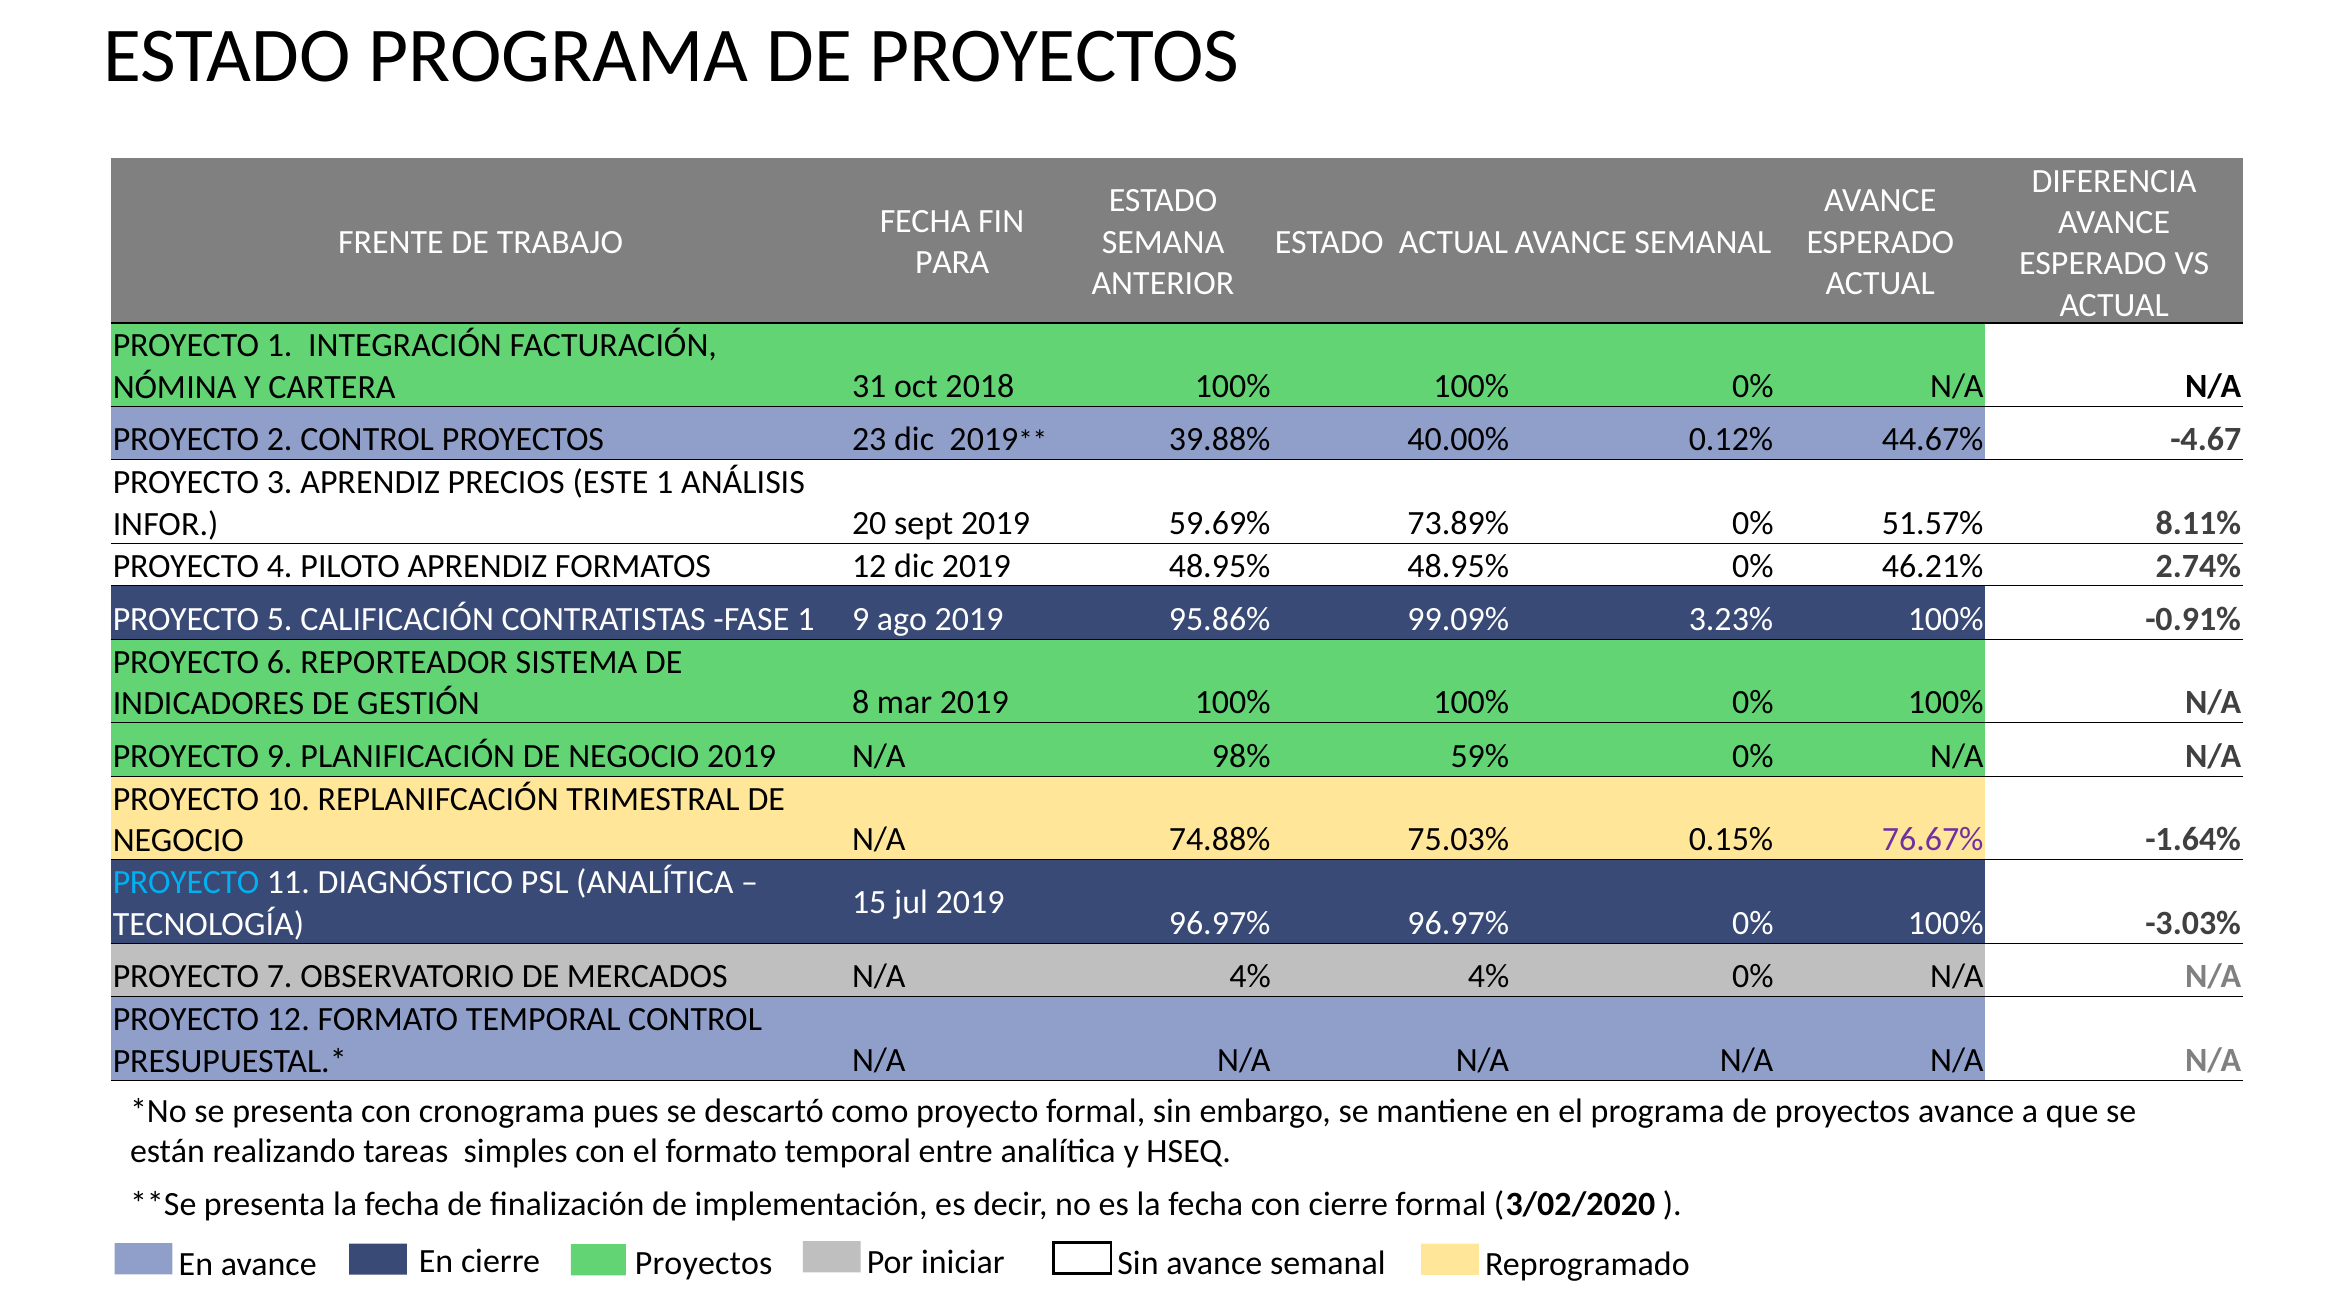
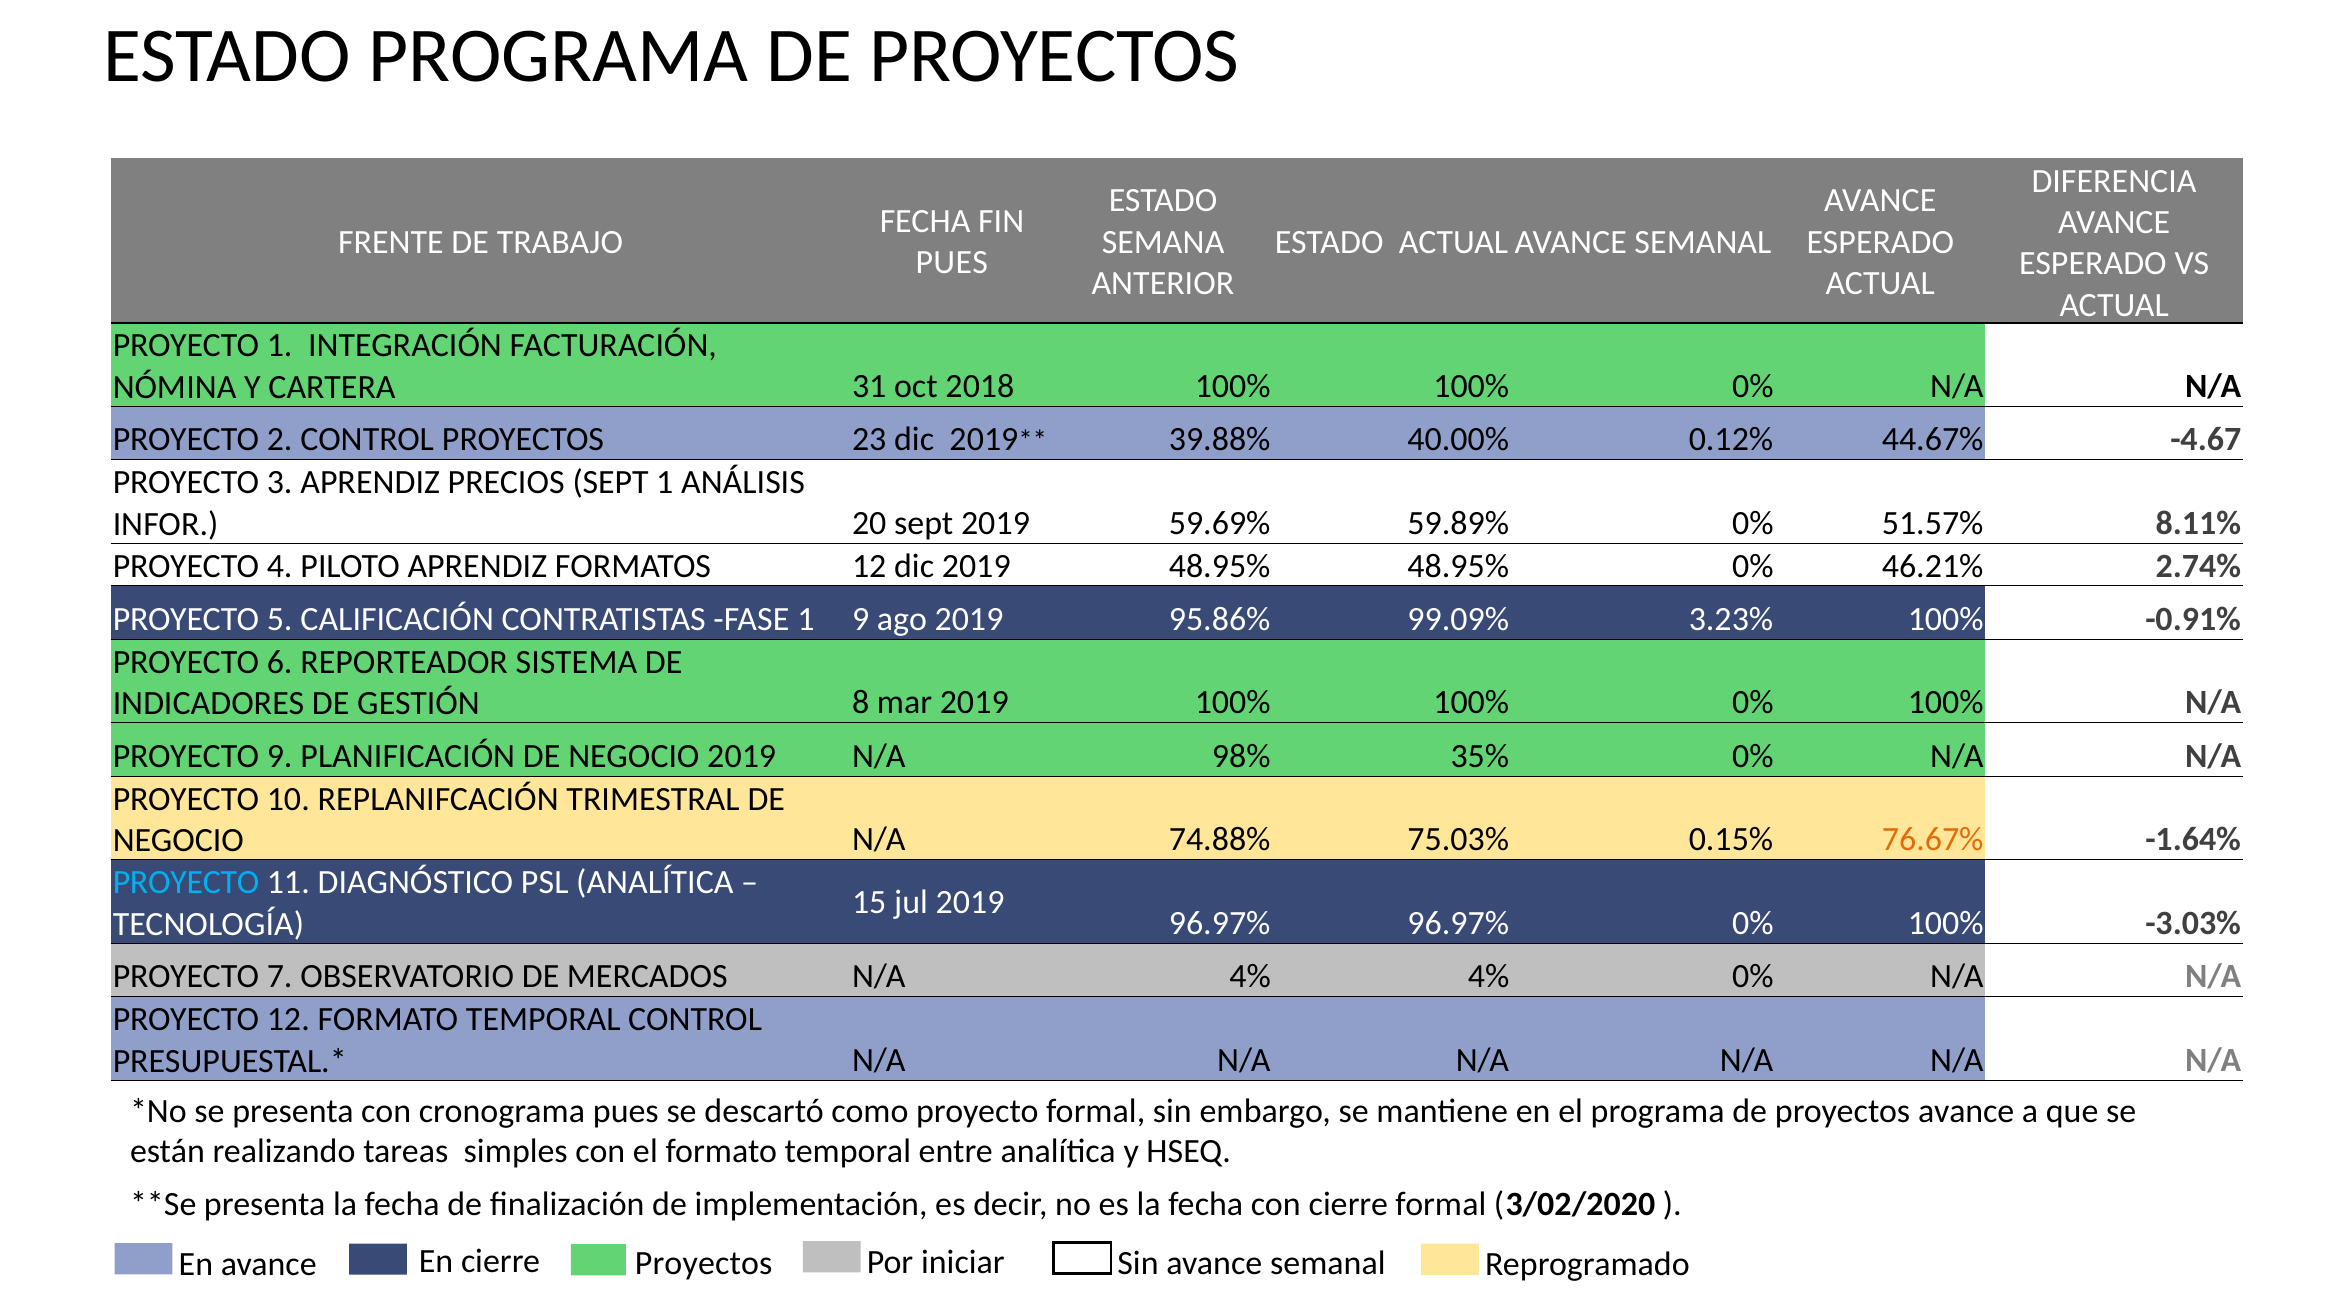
PARA at (952, 262): PARA -> PUES
PRECIOS ESTE: ESTE -> SEPT
73.89%: 73.89% -> 59.89%
59%: 59% -> 35%
76.67% colour: purple -> orange
